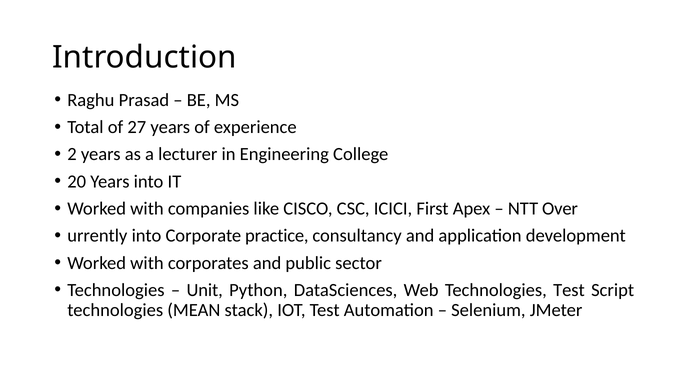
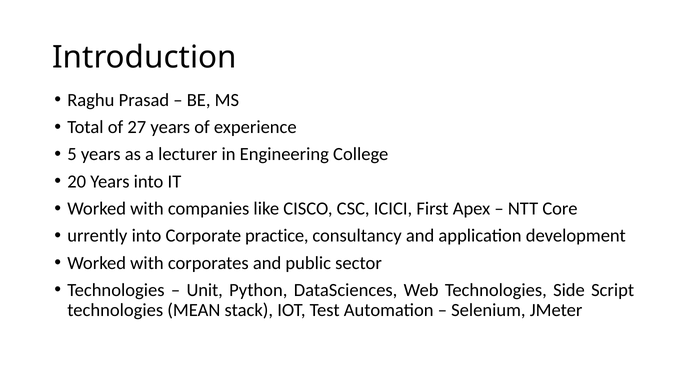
2: 2 -> 5
Over: Over -> Core
Technologies Test: Test -> Side
